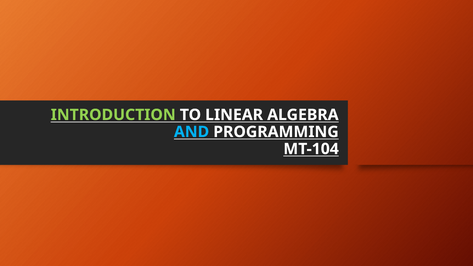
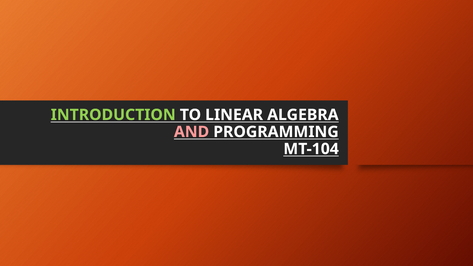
AND colour: light blue -> pink
